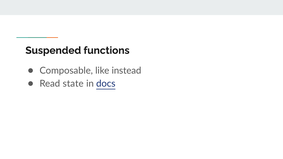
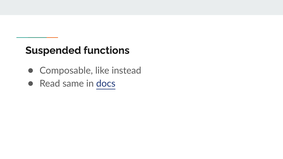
state: state -> same
